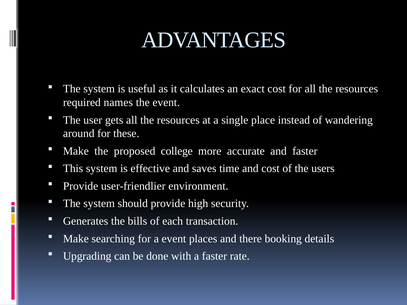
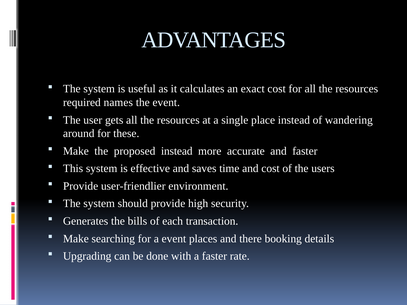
proposed college: college -> instead
